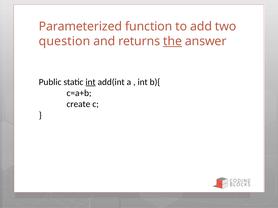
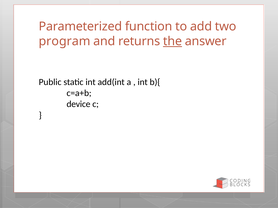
question: question -> program
int at (91, 82) underline: present -> none
create: create -> device
